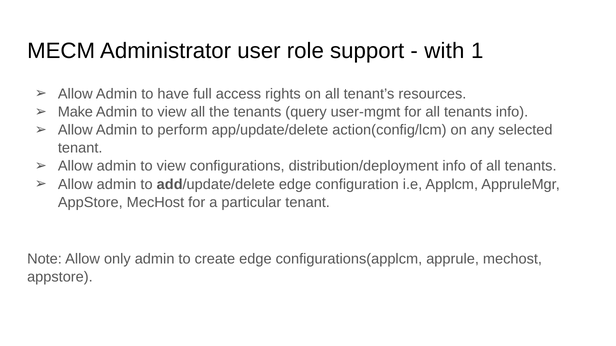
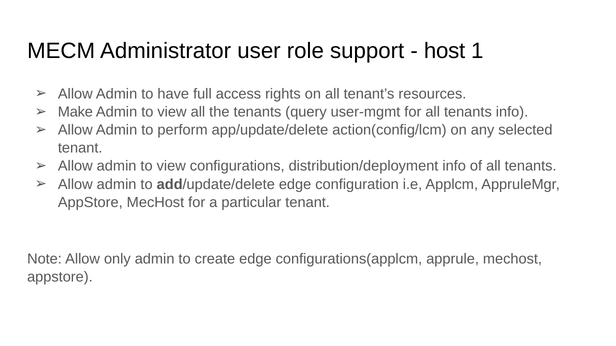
with: with -> host
